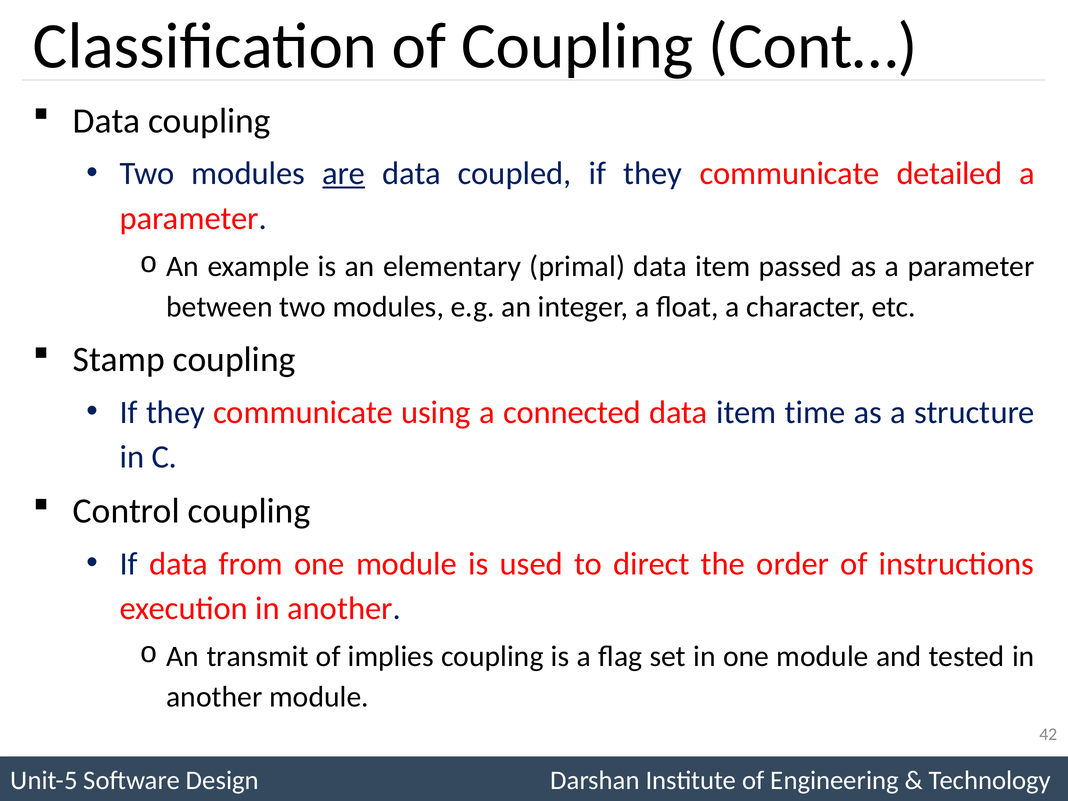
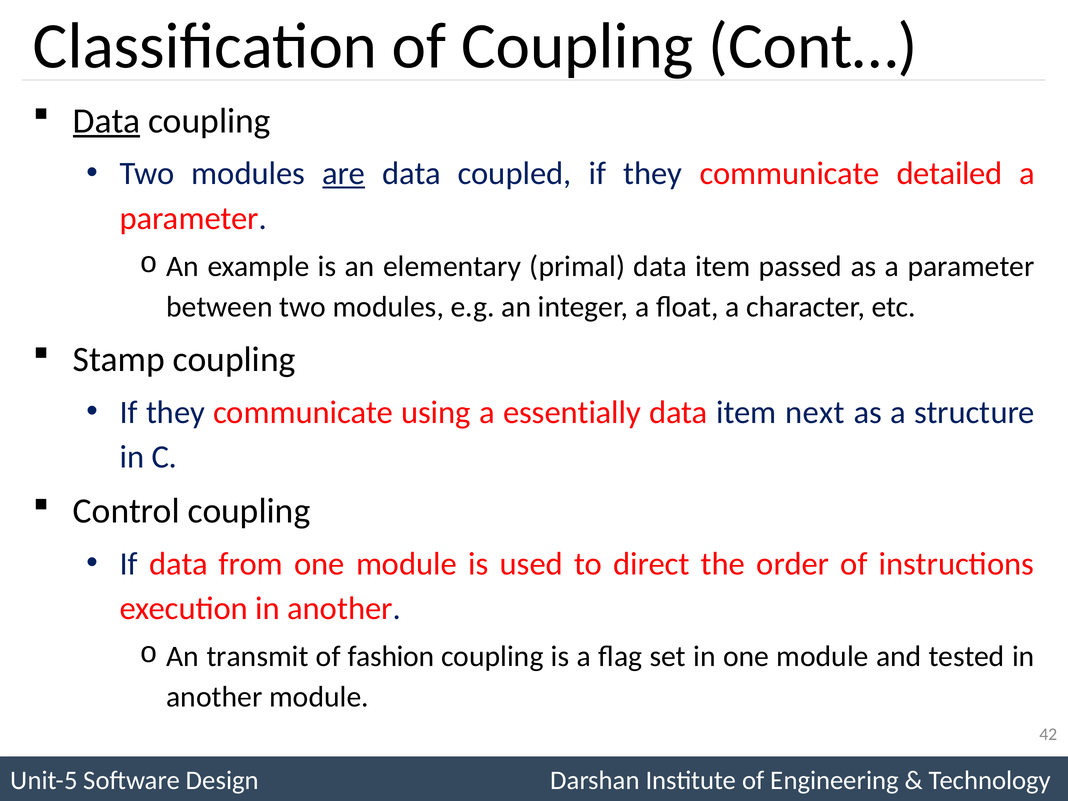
Data at (107, 121) underline: none -> present
connected: connected -> essentially
time: time -> next
implies: implies -> fashion
